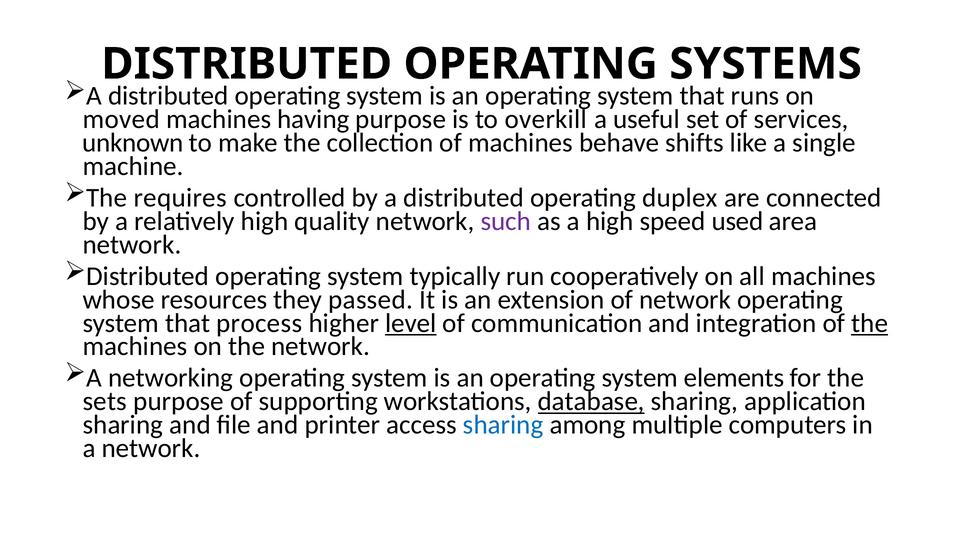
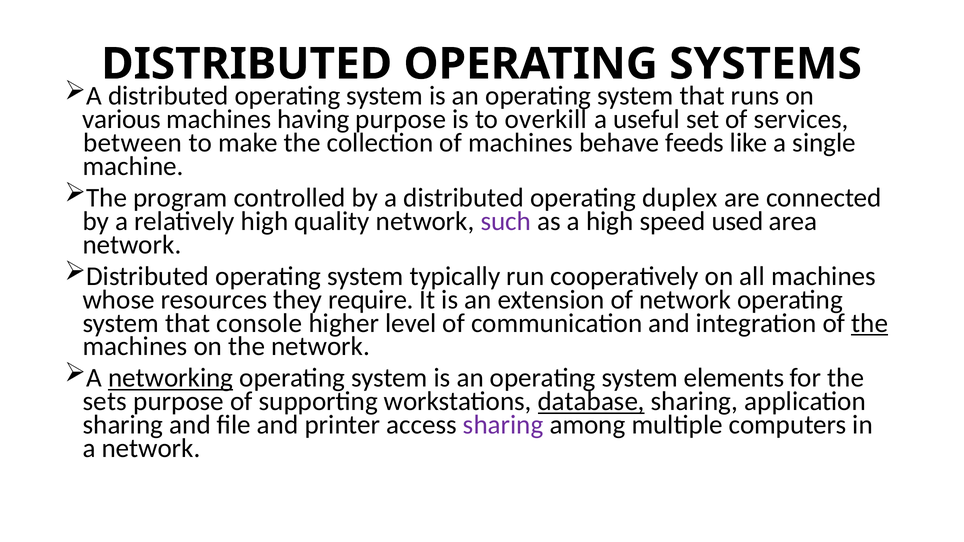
moved: moved -> various
unknown: unknown -> between
shifts: shifts -> feeds
requires: requires -> program
passed: passed -> require
process: process -> console
level underline: present -> none
networking underline: none -> present
sharing at (503, 425) colour: blue -> purple
